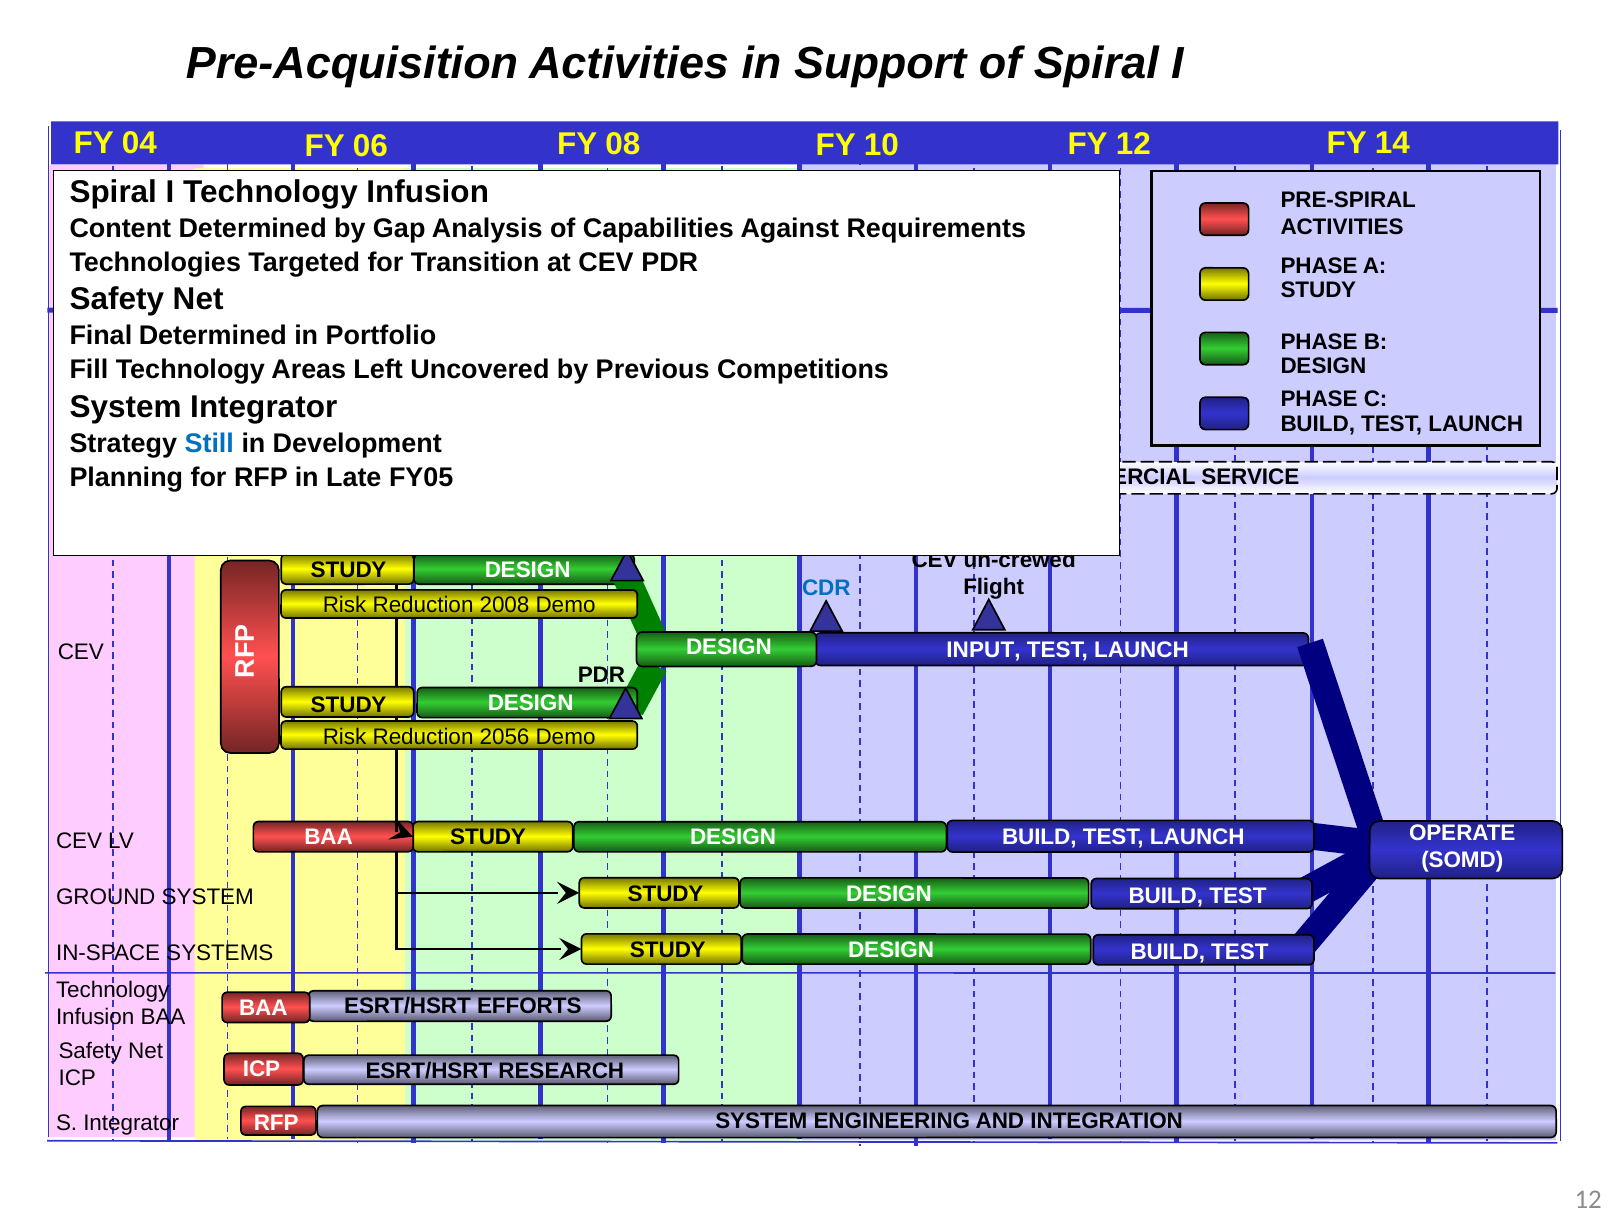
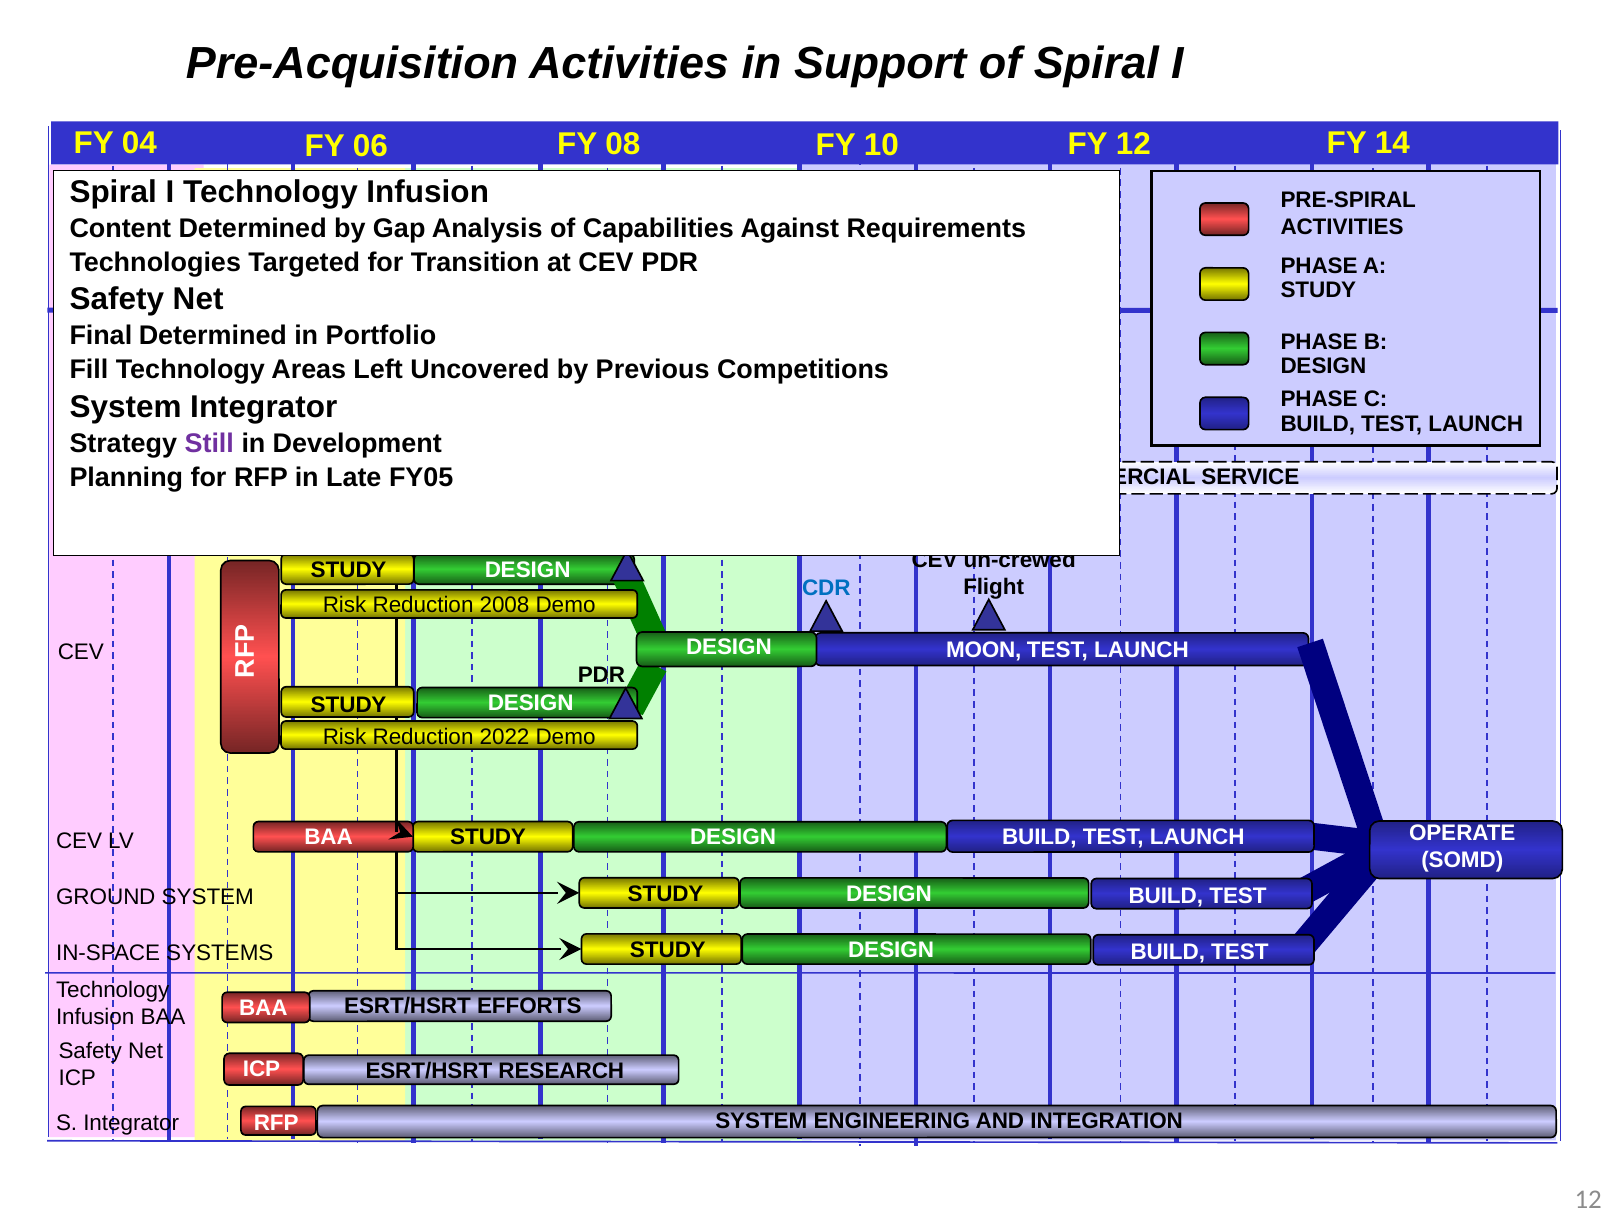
Still colour: blue -> purple
INPUT: INPUT -> MOON
2056: 2056 -> 2022
